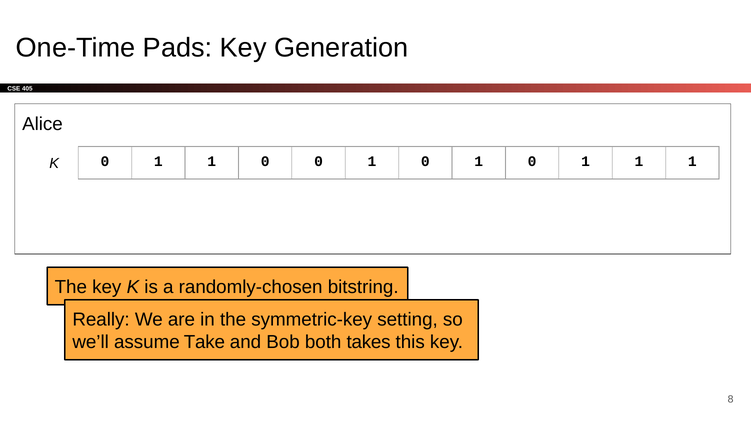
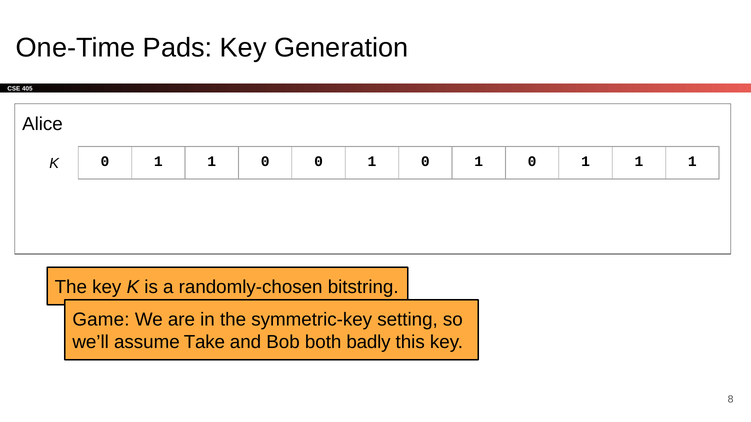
Really: Really -> Game
takes: takes -> badly
